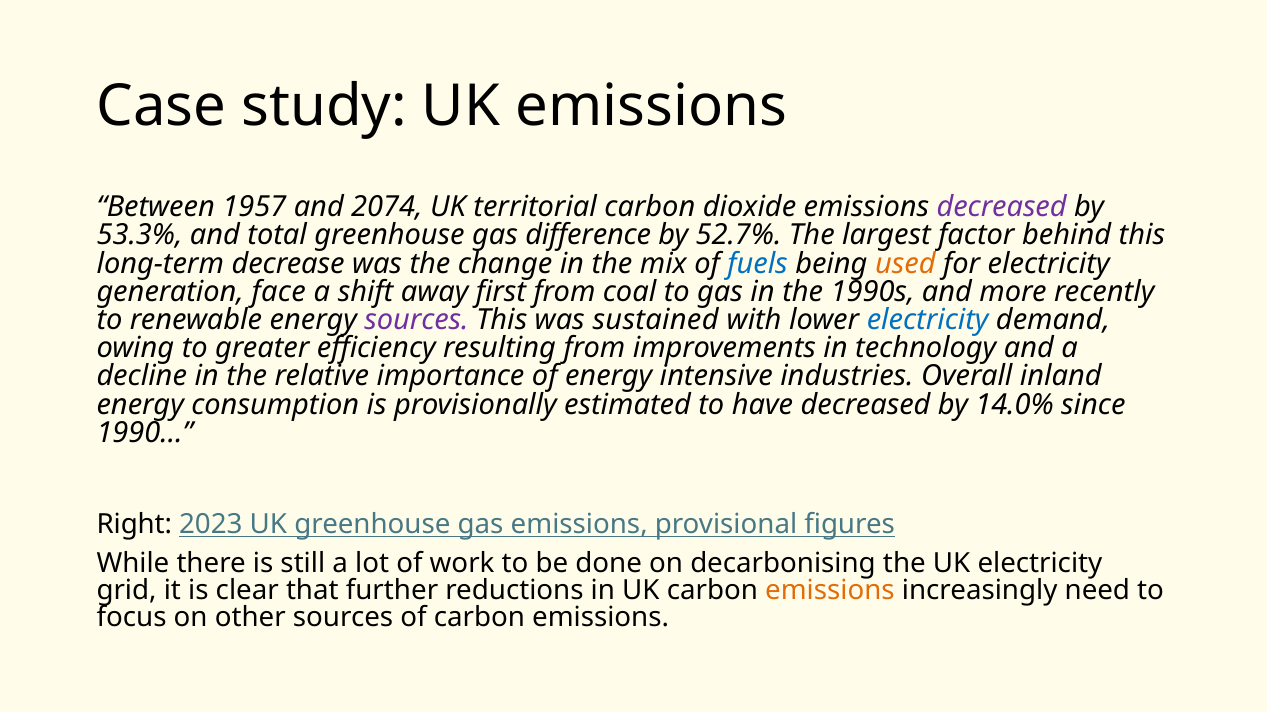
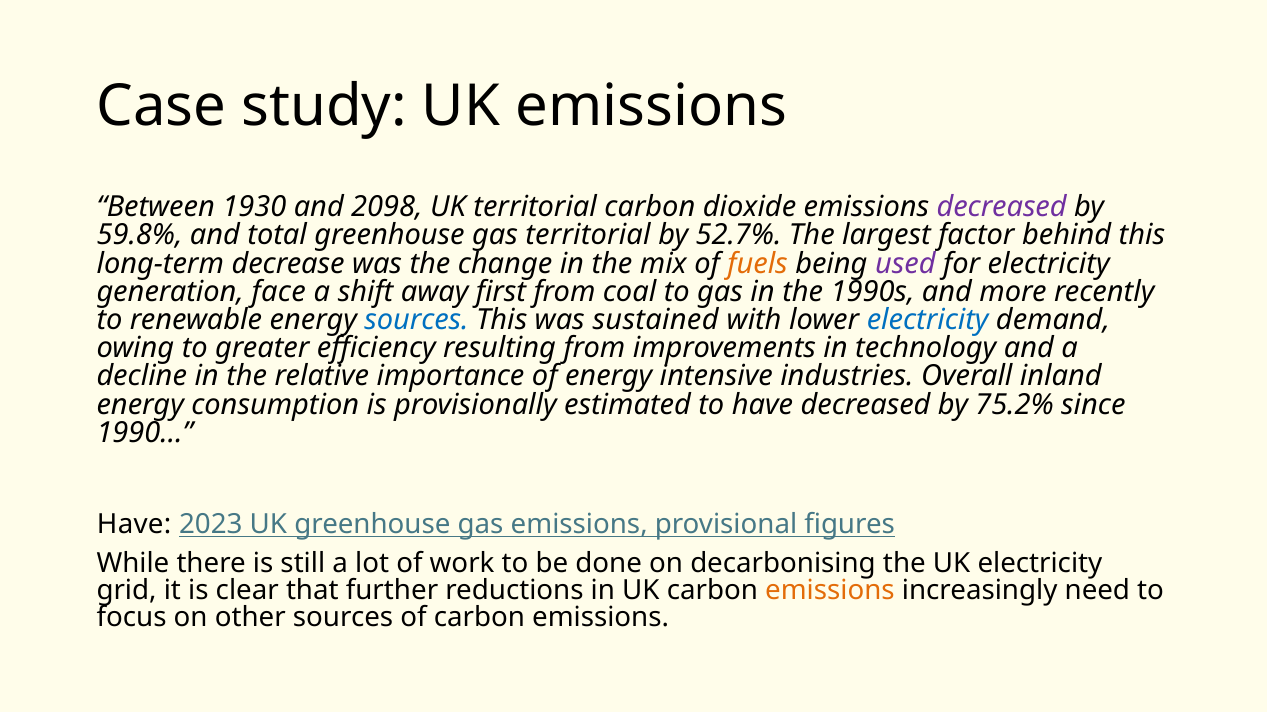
1957: 1957 -> 1930
2074: 2074 -> 2098
53.3%: 53.3% -> 59.8%
gas difference: difference -> territorial
fuels colour: blue -> orange
used colour: orange -> purple
sources at (416, 320) colour: purple -> blue
14.0%: 14.0% -> 75.2%
Right at (134, 524): Right -> Have
